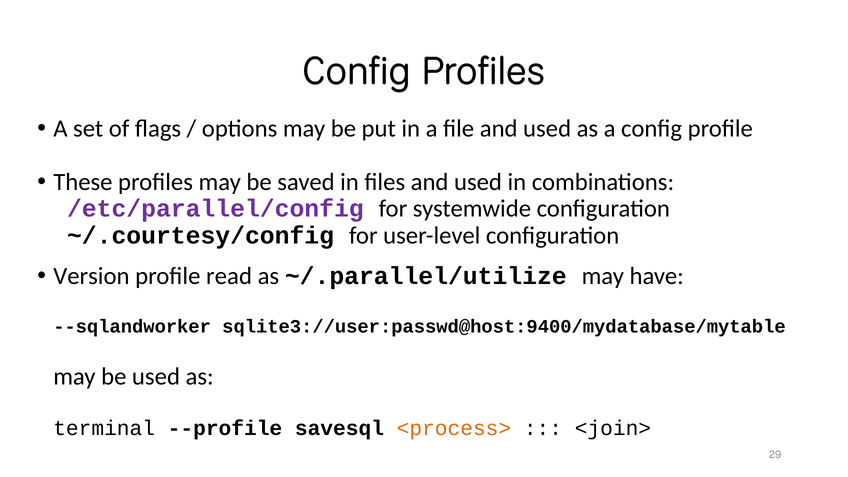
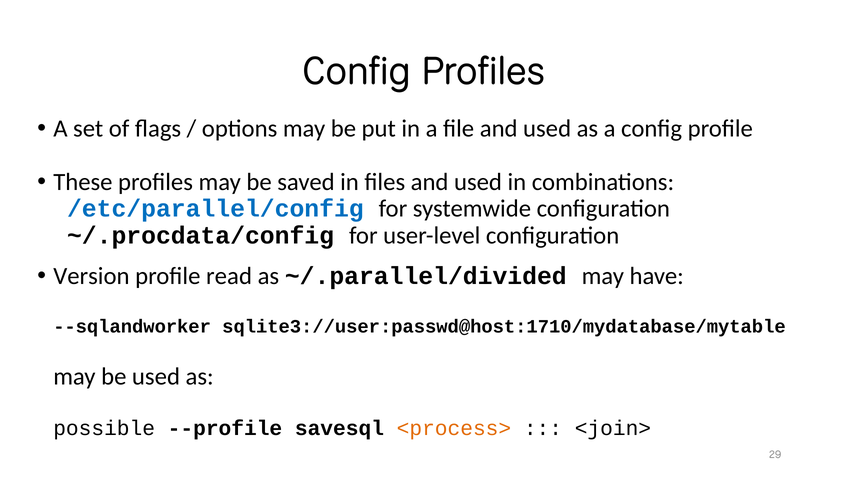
/etc/parallel/config colour: purple -> blue
~/.courtesy/config: ~/.courtesy/config -> ~/.procdata/config
~/.parallel/utilize: ~/.parallel/utilize -> ~/.parallel/divided
sqlite3://user:passwd@host:9400/mydatabase/mytable: sqlite3://user:passwd@host:9400/mydatabase/mytable -> sqlite3://user:passwd@host:1710/mydatabase/mytable
terminal: terminal -> possible
